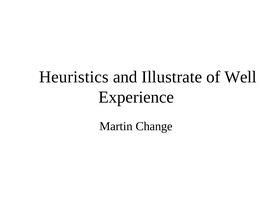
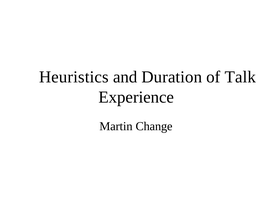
Illustrate: Illustrate -> Duration
Well: Well -> Talk
